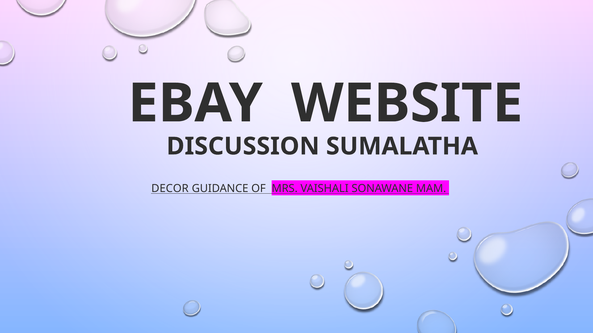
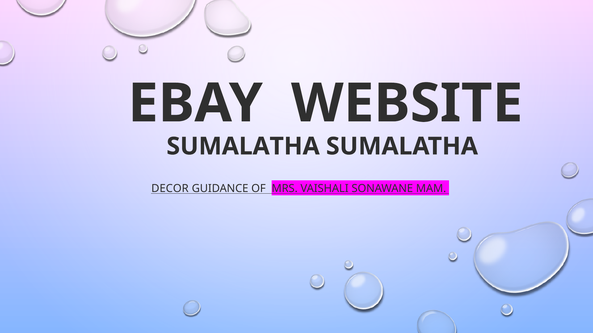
DISCUSSION at (243, 147): DISCUSSION -> SUMALATHA
